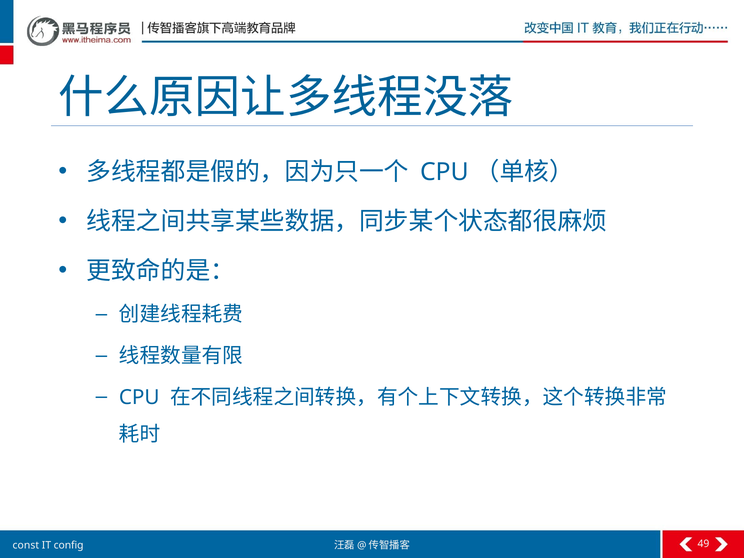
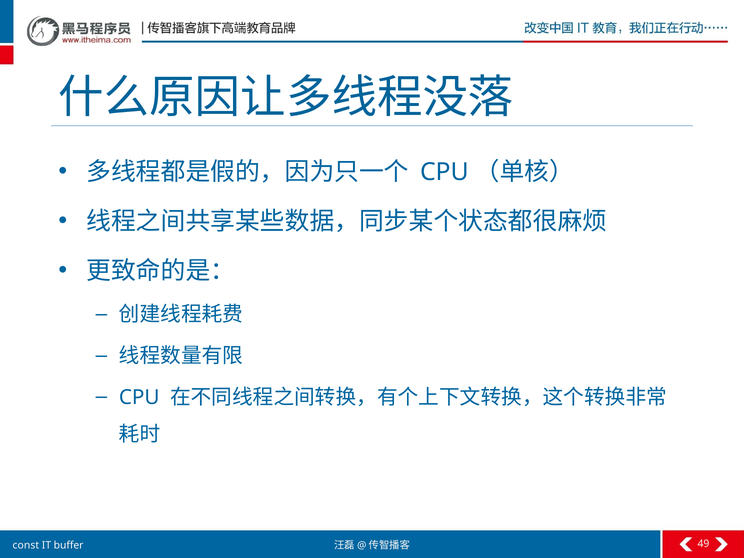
config: config -> buffer
